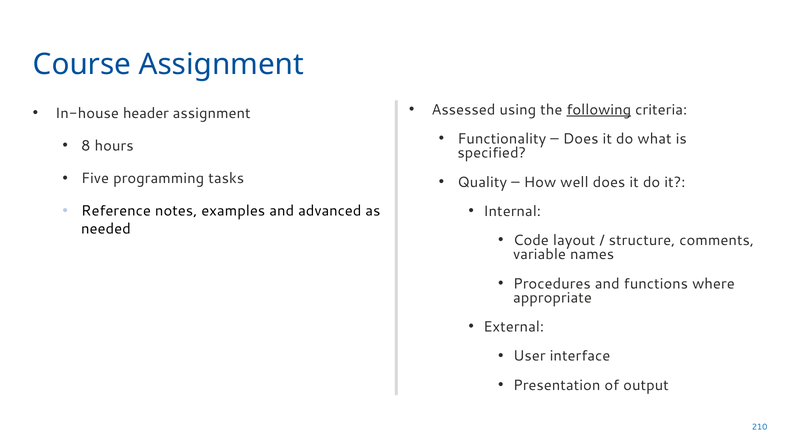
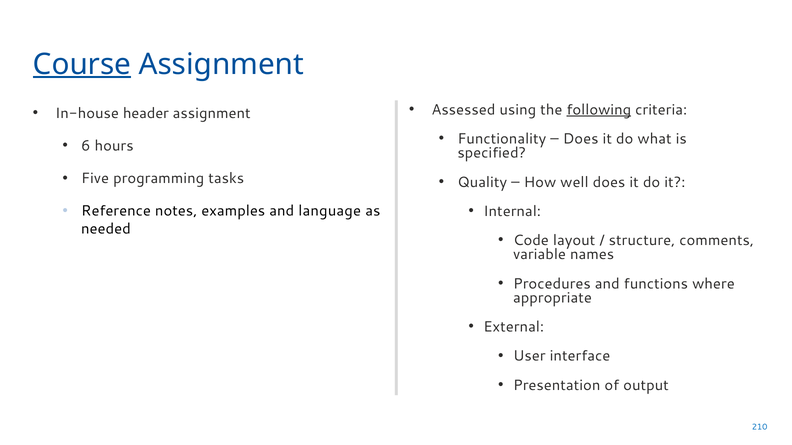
Course underline: none -> present
8: 8 -> 6
advanced: advanced -> language
